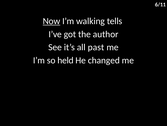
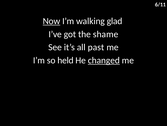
tells: tells -> glad
author: author -> shame
changed underline: none -> present
